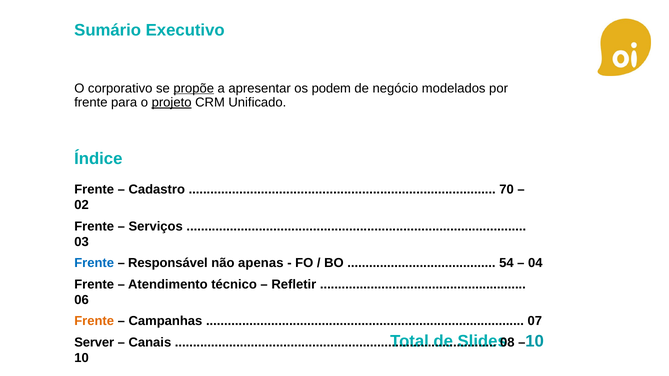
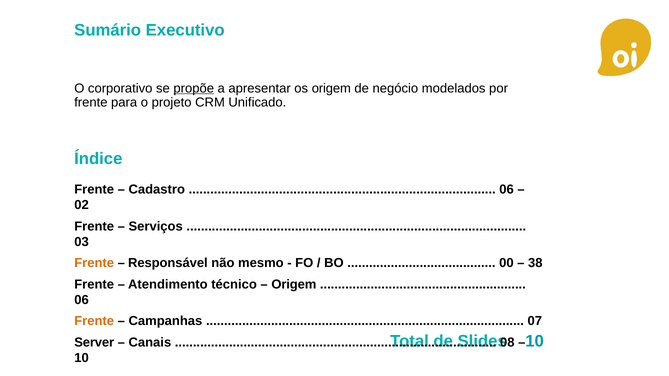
os podem: podem -> origem
projeto underline: present -> none
70 at (507, 190): 70 -> 06
Frente at (94, 263) colour: blue -> orange
apenas: apenas -> mesmo
54: 54 -> 00
04: 04 -> 38
Refletir at (294, 285): Refletir -> Origem
